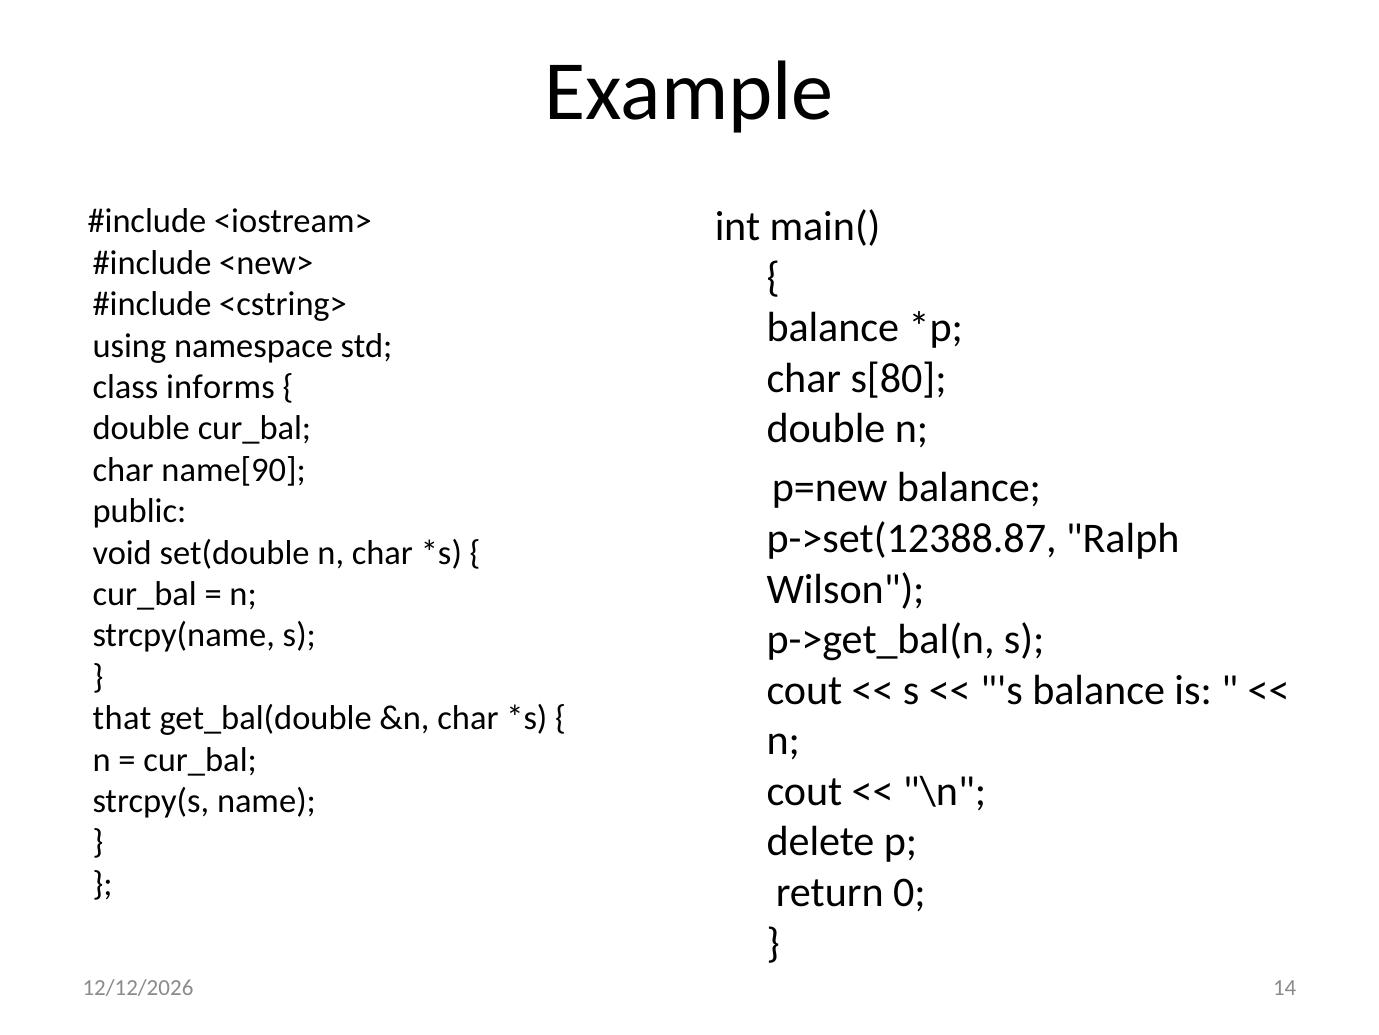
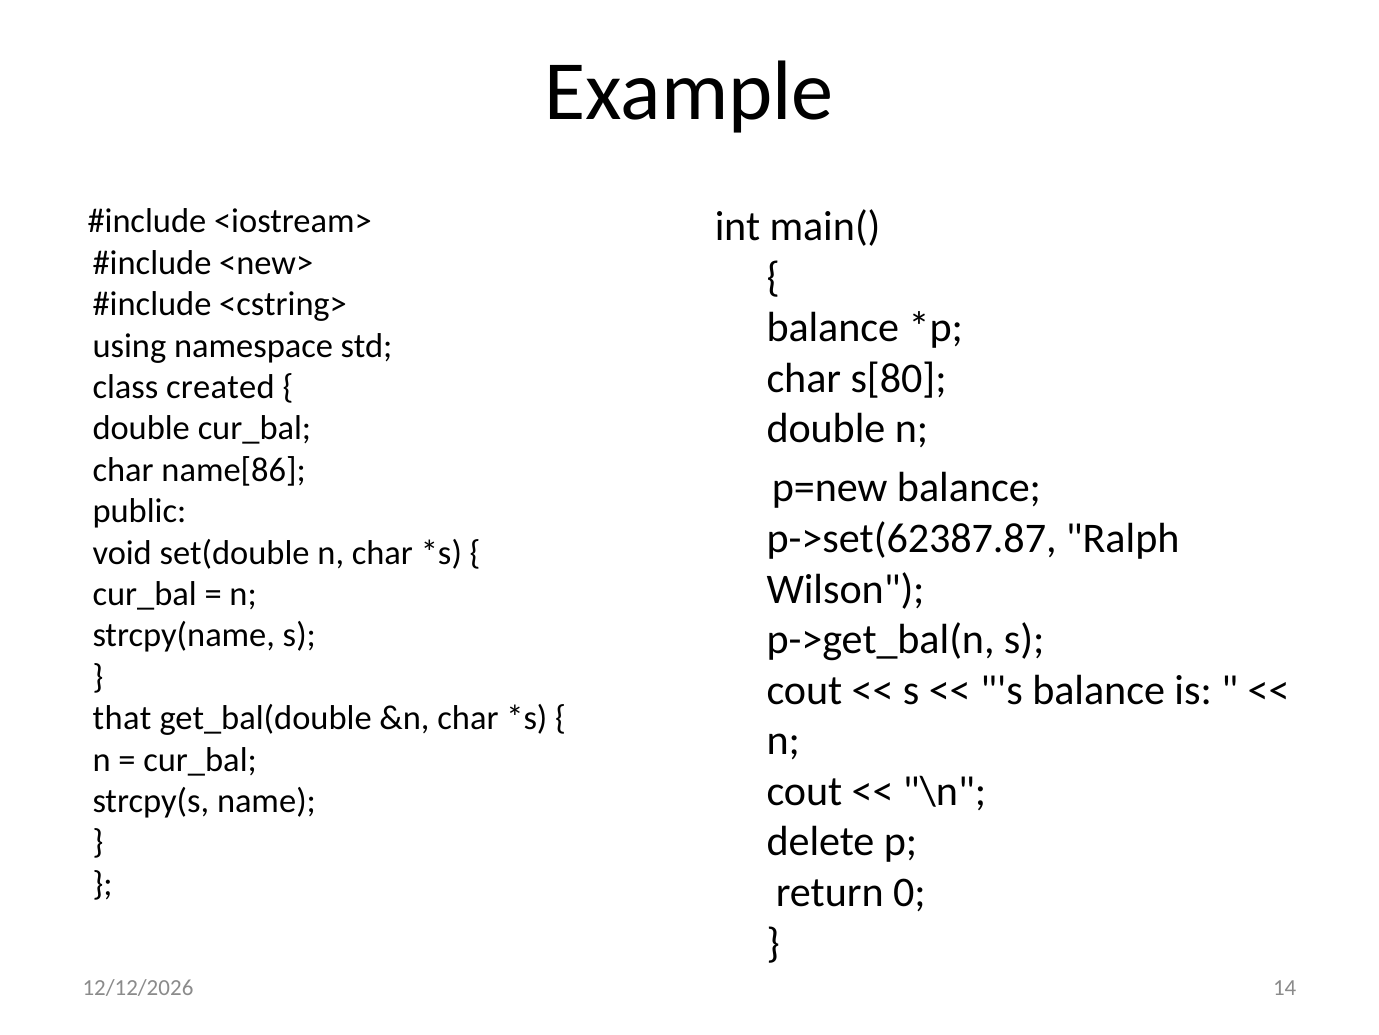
informs: informs -> created
name[90: name[90 -> name[86
p->set(12388.87: p->set(12388.87 -> p->set(62387.87
